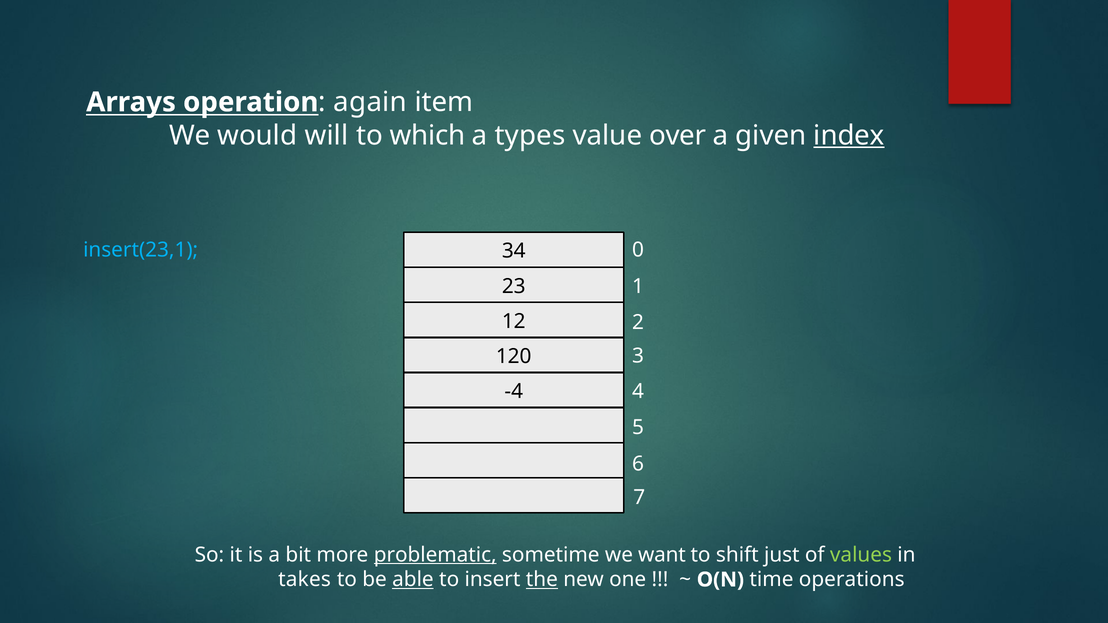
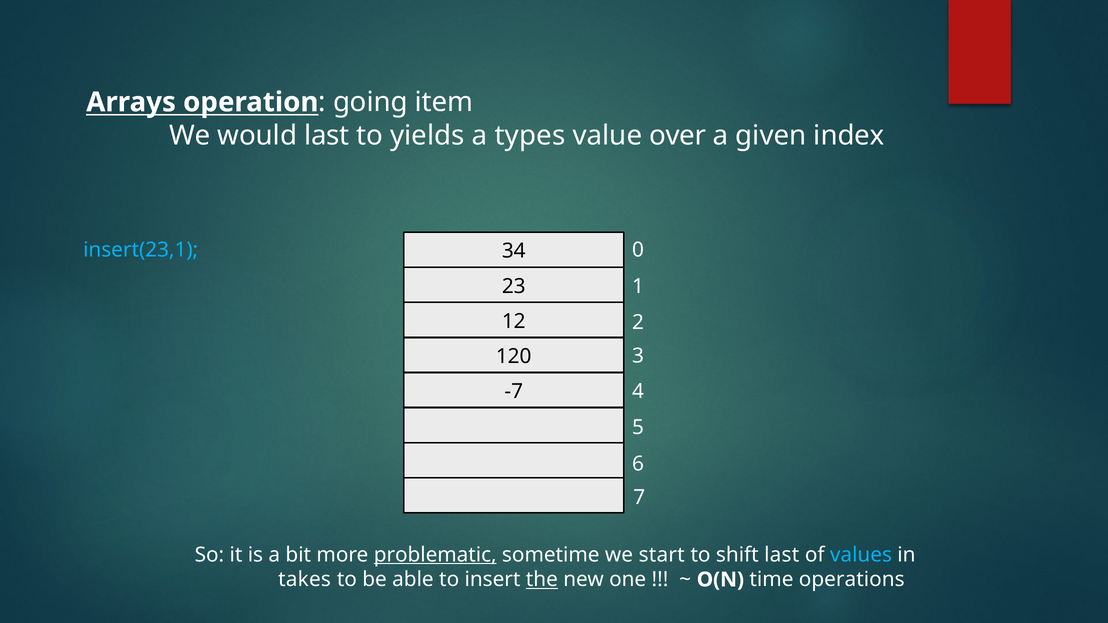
again: again -> going
would will: will -> last
which: which -> yields
index underline: present -> none
-4: -4 -> -7
want: want -> start
shift just: just -> last
values colour: light green -> light blue
able underline: present -> none
